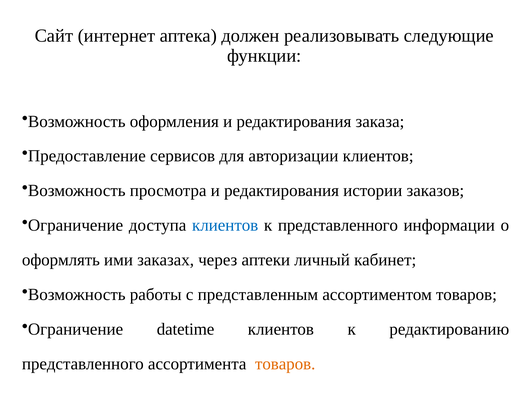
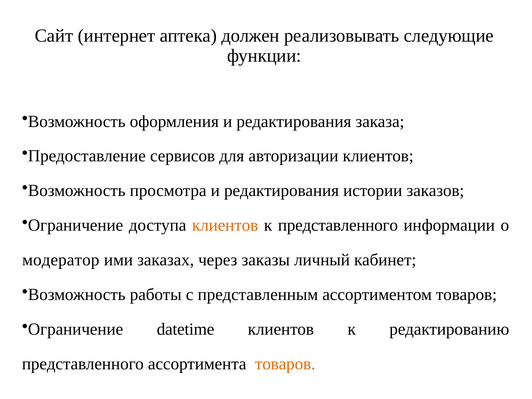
клиентов at (225, 225) colour: blue -> orange
оформлять: оформлять -> модератор
аптеки: аптеки -> заказы
